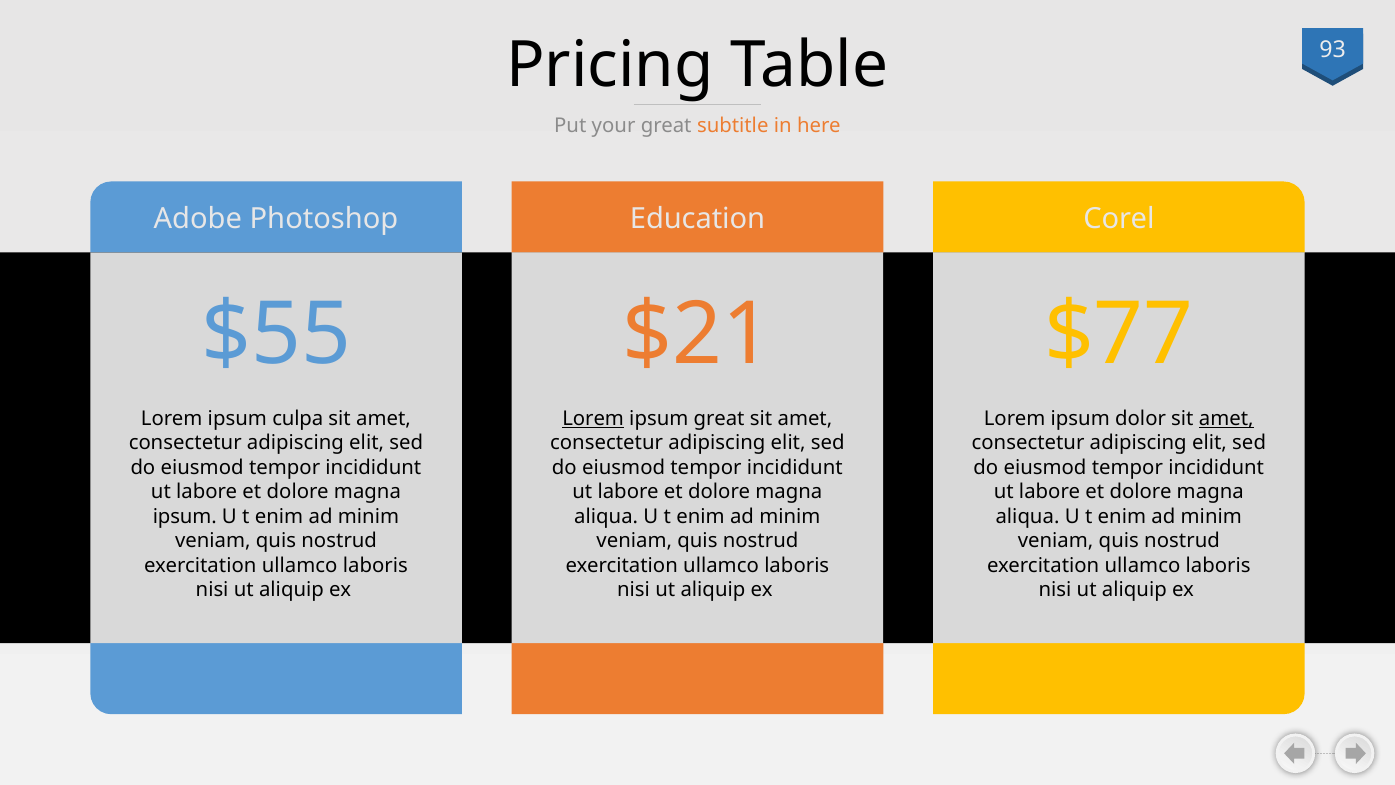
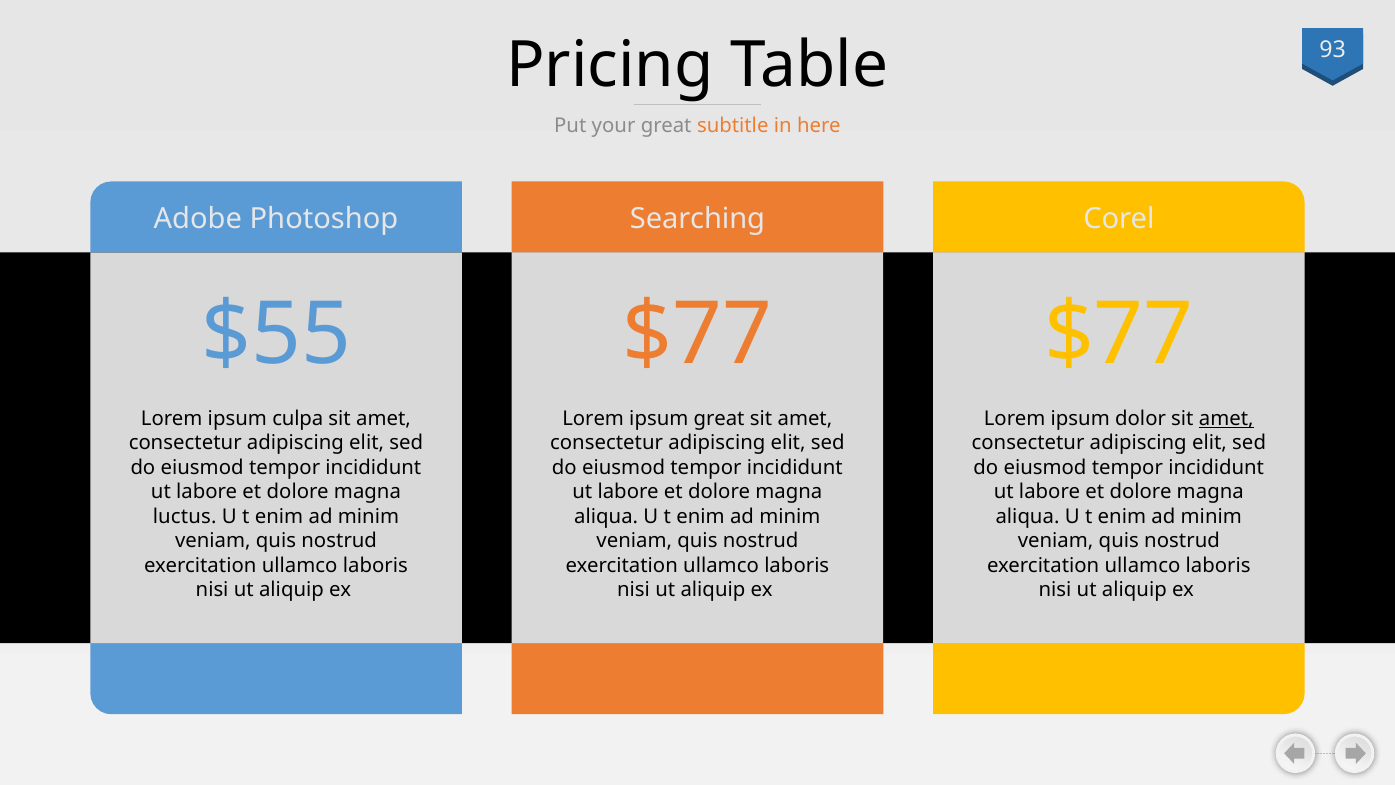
Education: Education -> Searching
$55 $21: $21 -> $77
Lorem at (593, 419) underline: present -> none
ipsum at (185, 516): ipsum -> luctus
